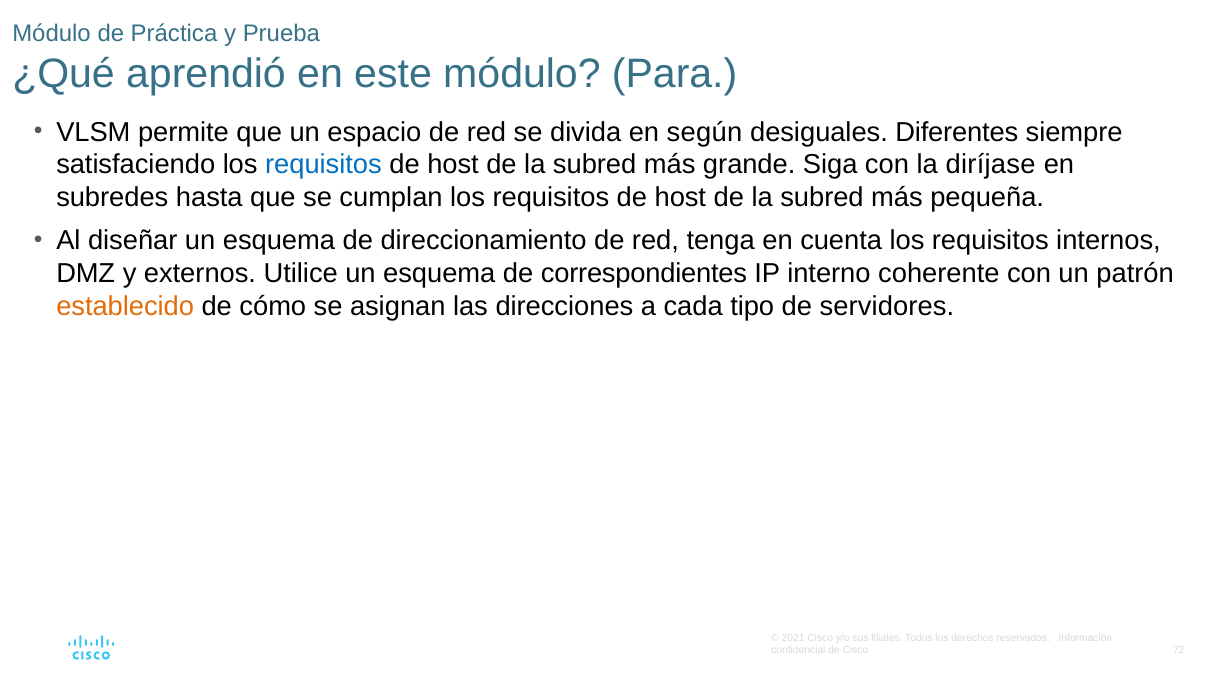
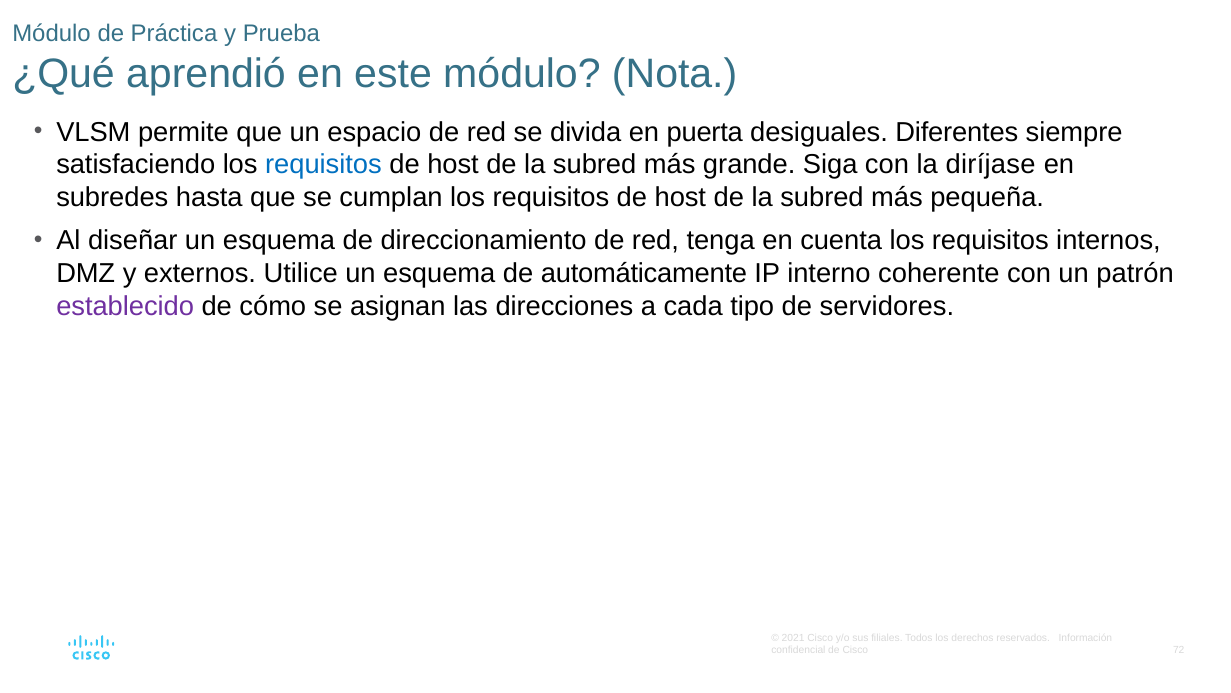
Para: Para -> Nota
según: según -> puerta
correspondientes: correspondientes -> automáticamente
establecido colour: orange -> purple
